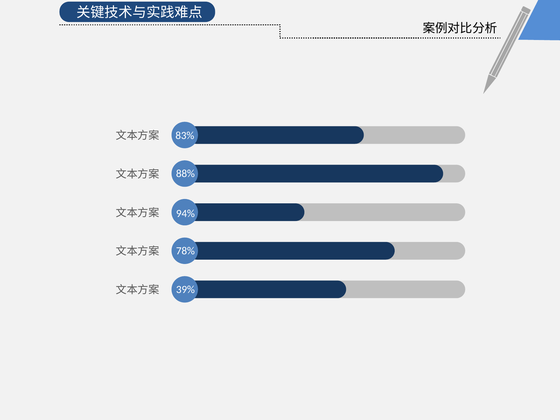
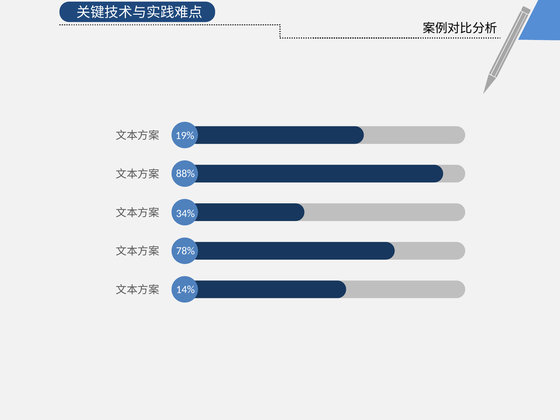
83%: 83% -> 19%
94%: 94% -> 34%
39%: 39% -> 14%
